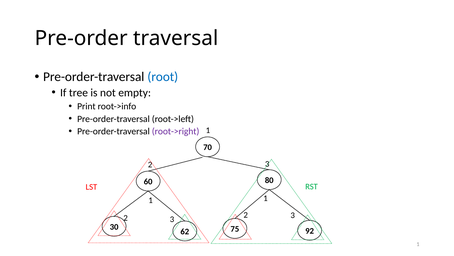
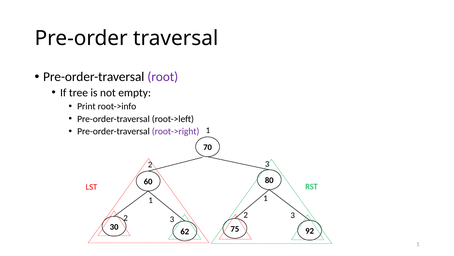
root colour: blue -> purple
